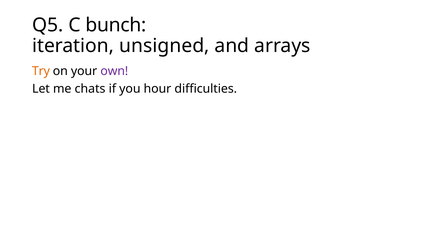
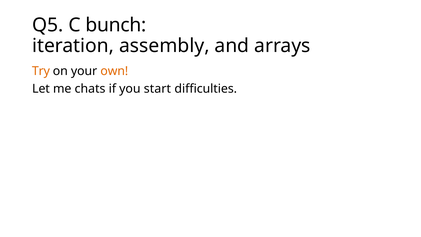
unsigned: unsigned -> assembly
own colour: purple -> orange
hour: hour -> start
